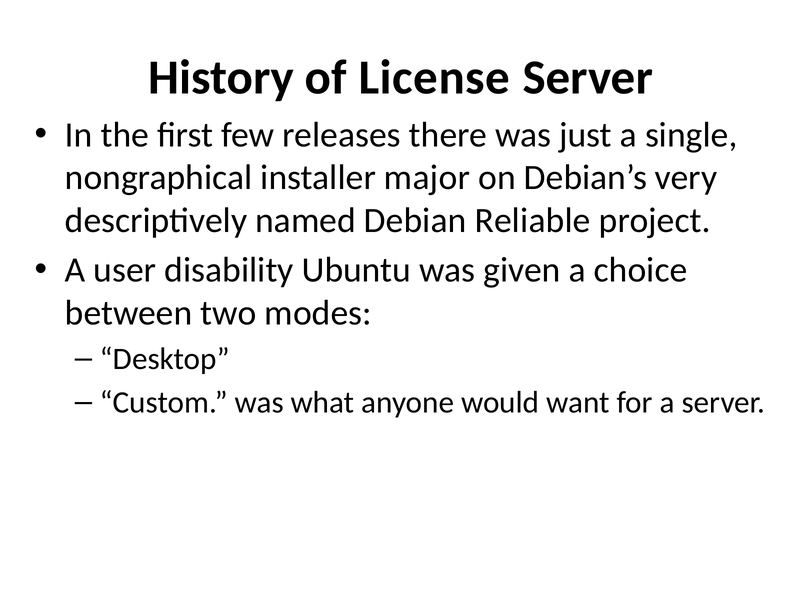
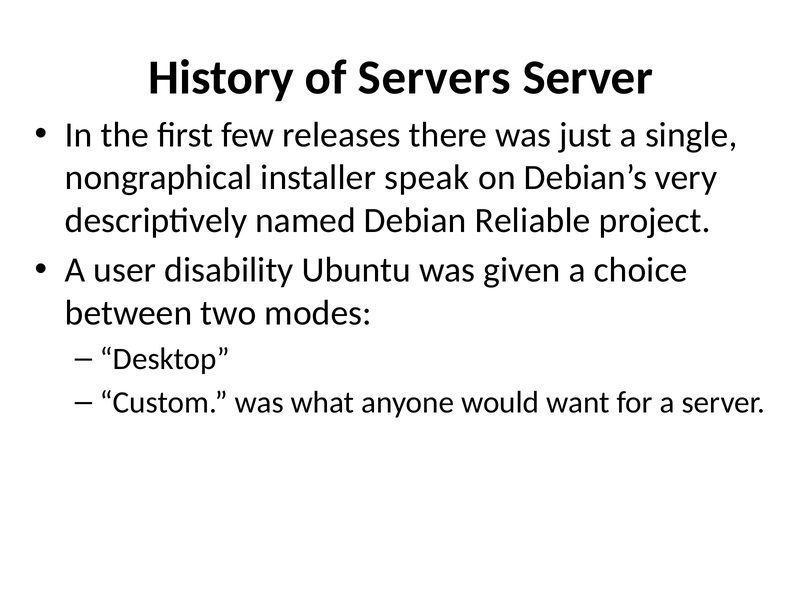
License: License -> Servers
major: major -> speak
